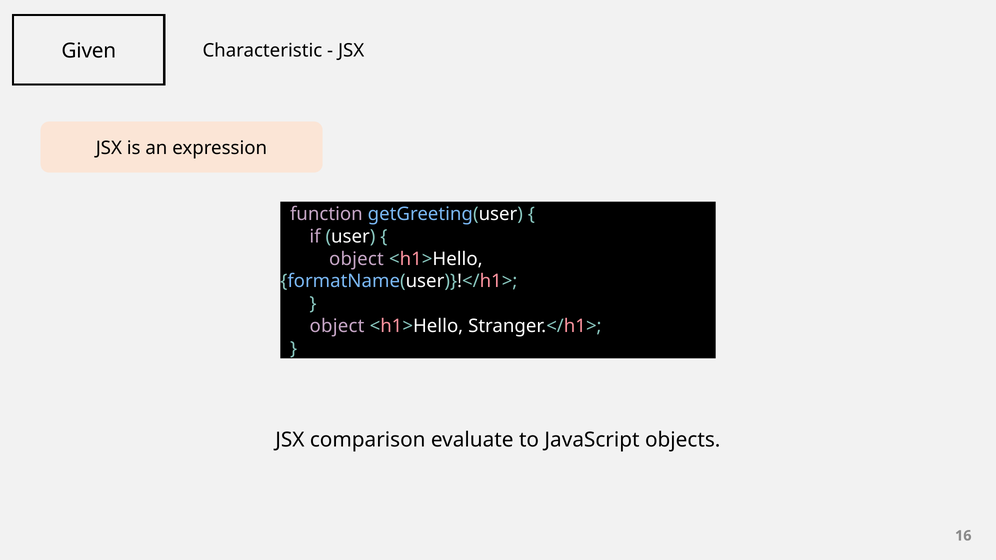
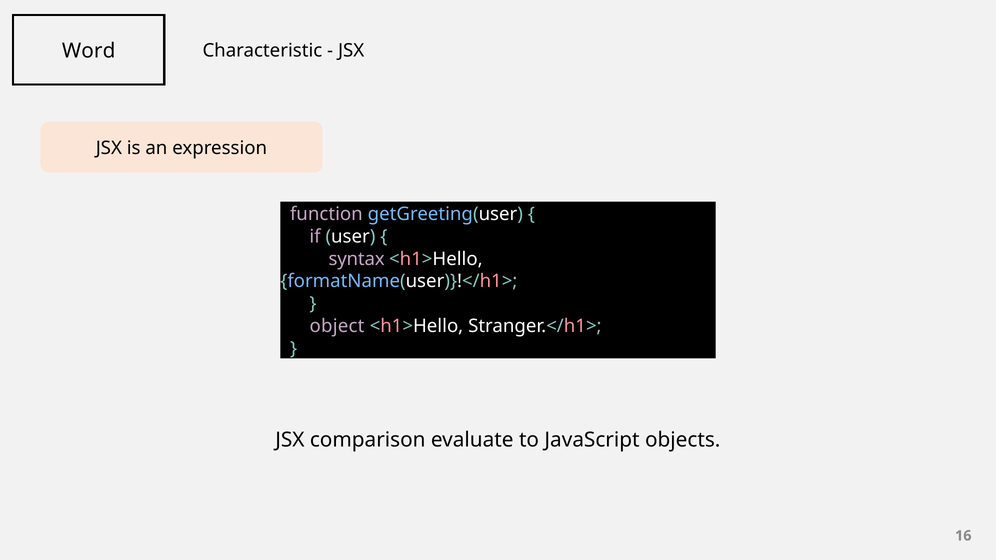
Given: Given -> Word
object at (356, 259): object -> syntax
